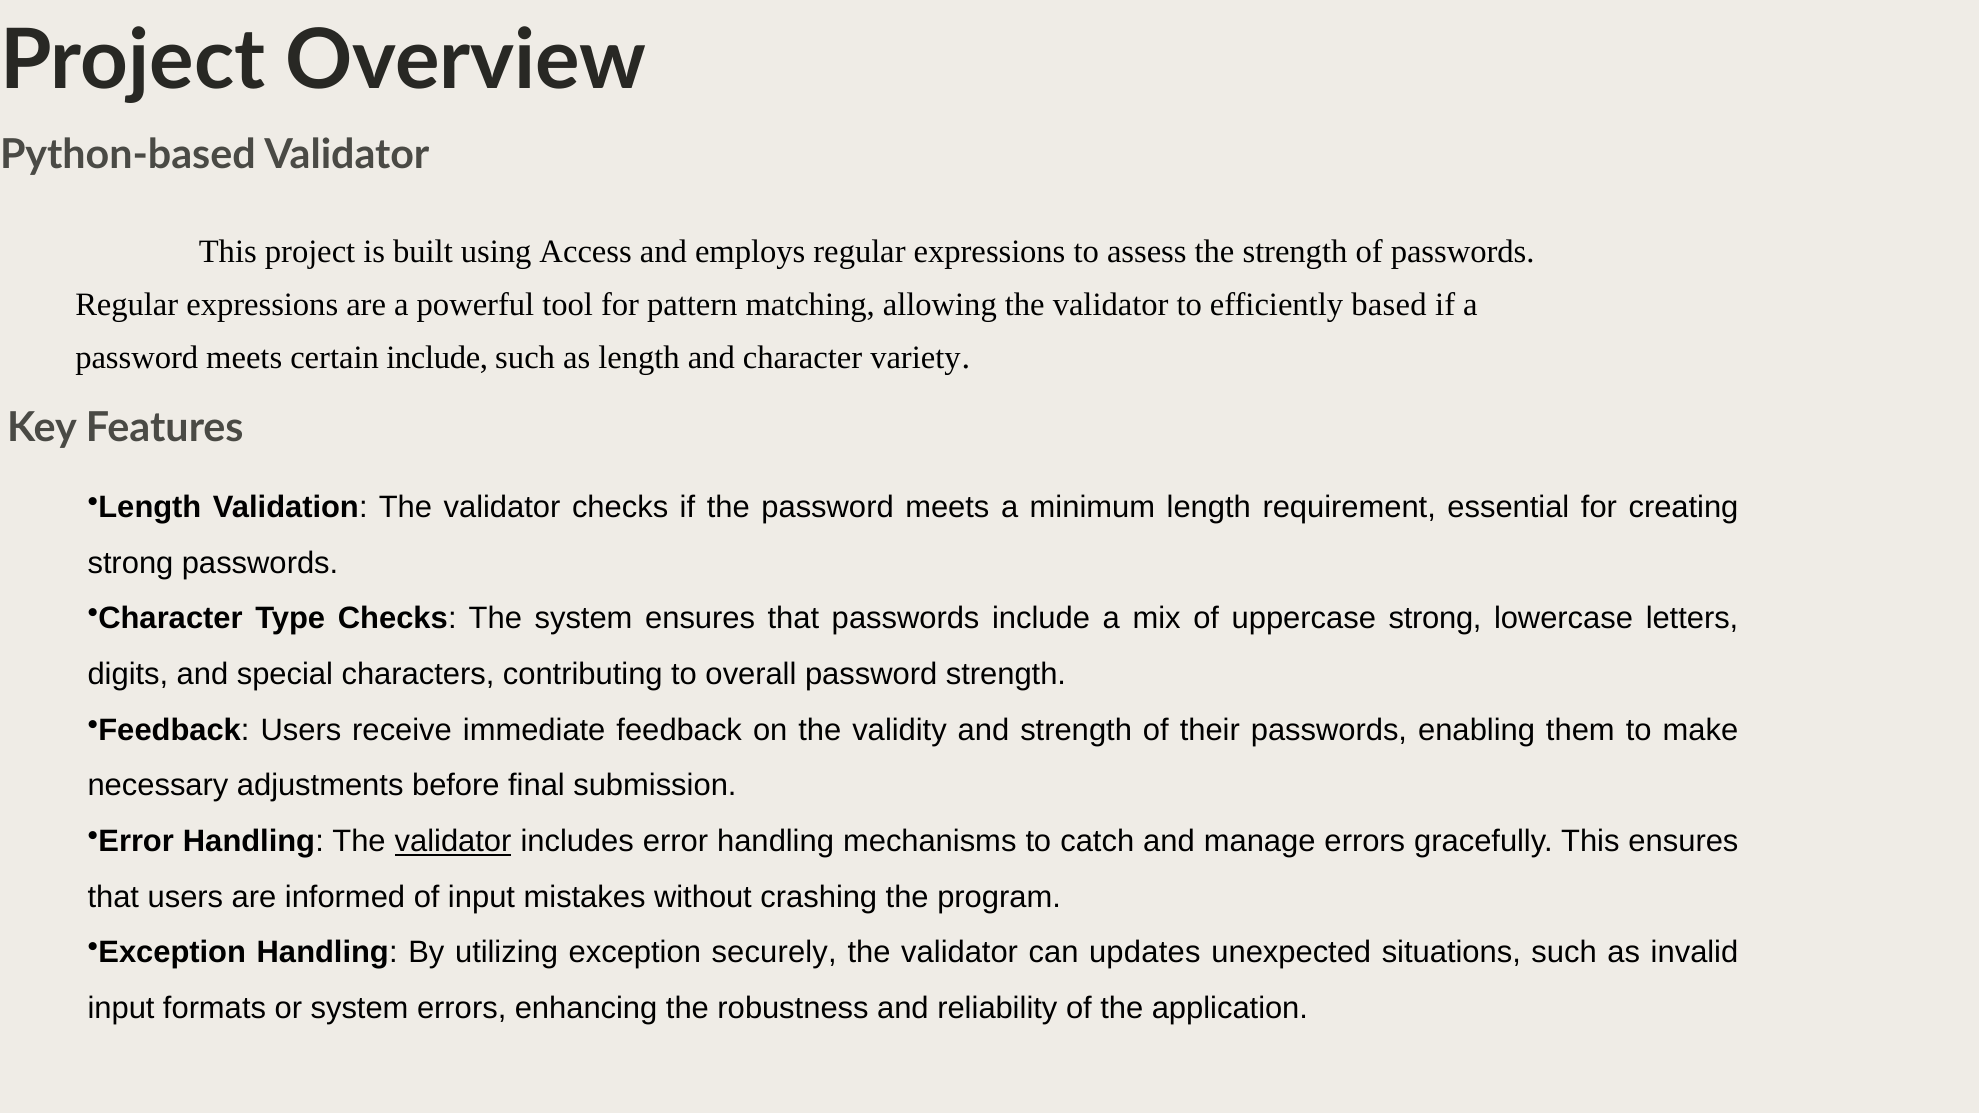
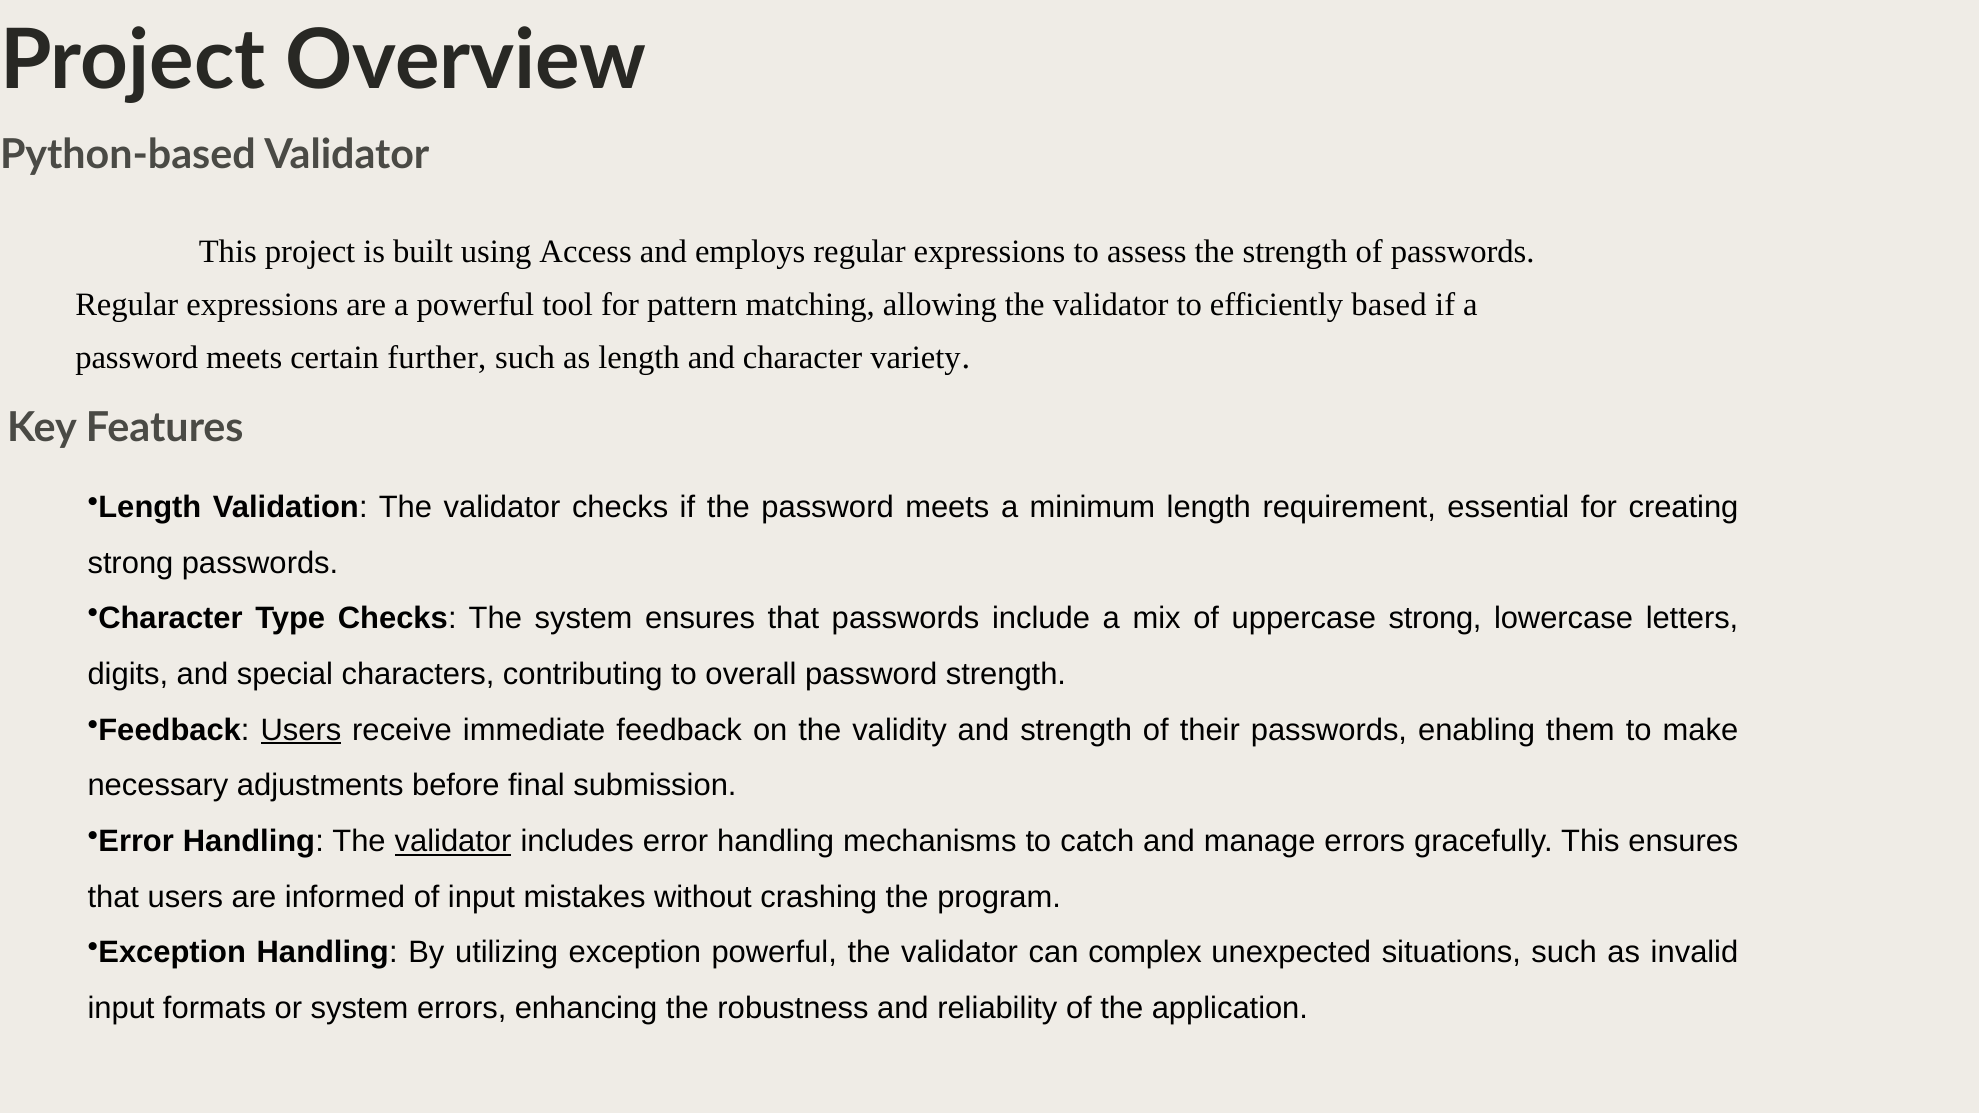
certain include: include -> further
Users at (301, 730) underline: none -> present
exception securely: securely -> powerful
updates: updates -> complex
